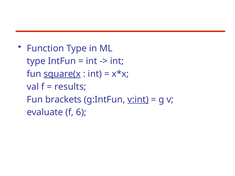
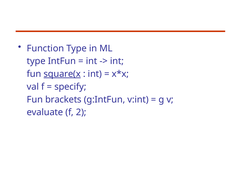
results: results -> specify
v:int underline: present -> none
6: 6 -> 2
